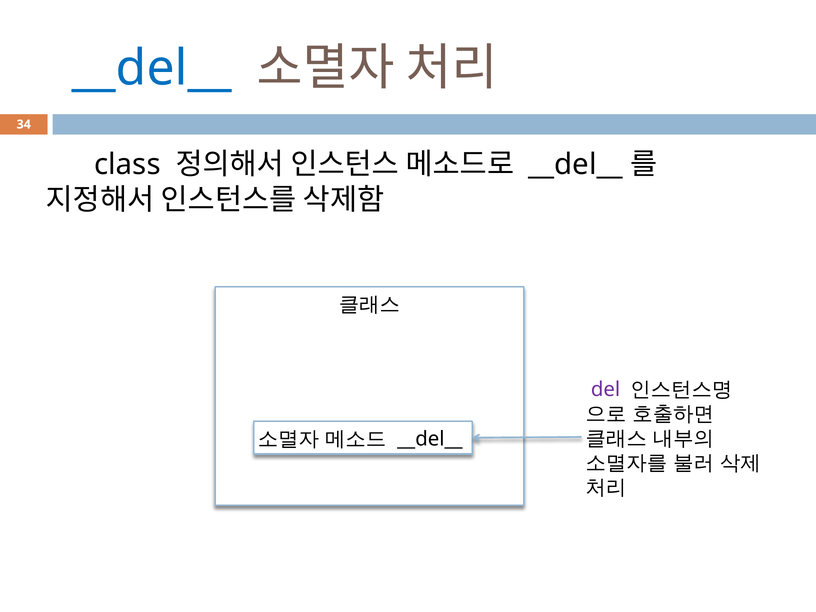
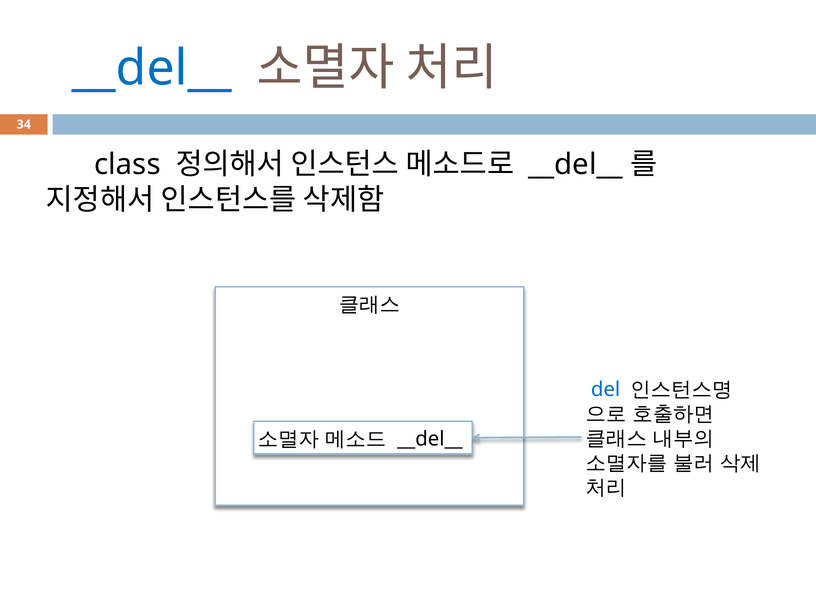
del colour: purple -> blue
